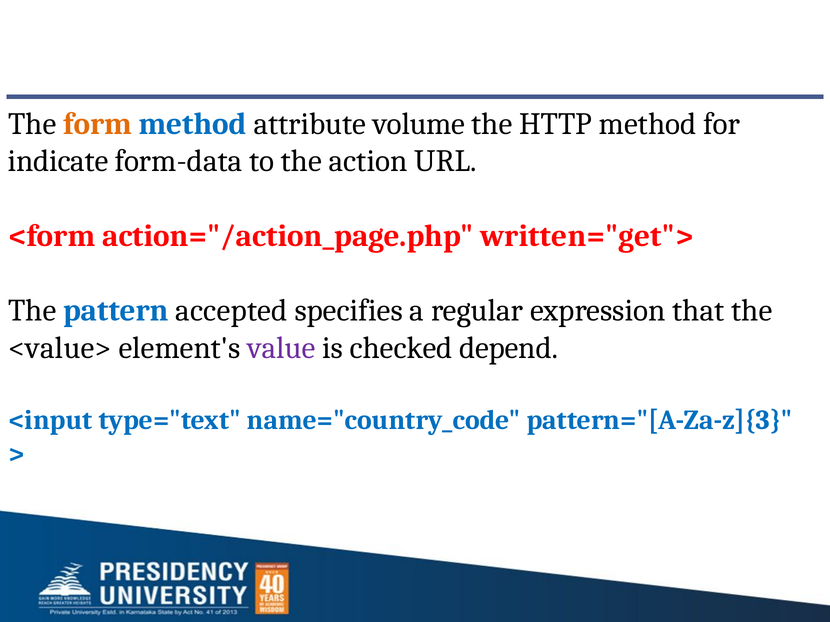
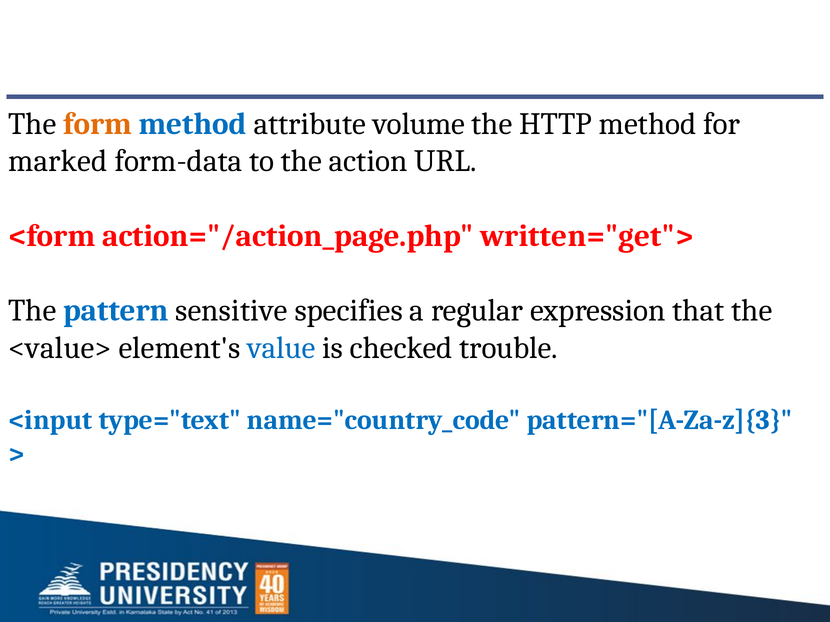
indicate: indicate -> marked
accepted: accepted -> sensitive
value colour: purple -> blue
depend: depend -> trouble
